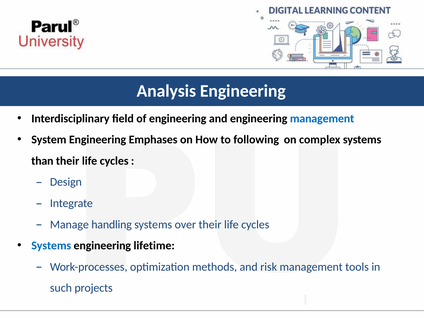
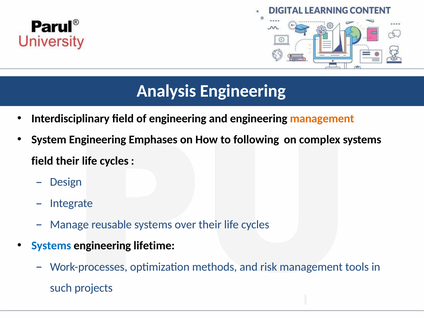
management at (322, 118) colour: blue -> orange
than at (42, 161): than -> field
handling: handling -> reusable
